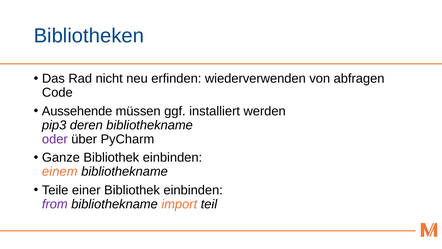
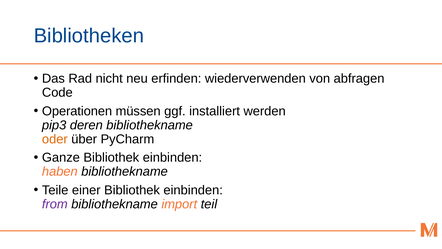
Aussehende: Aussehende -> Operationen
oder colour: purple -> orange
einem: einem -> haben
